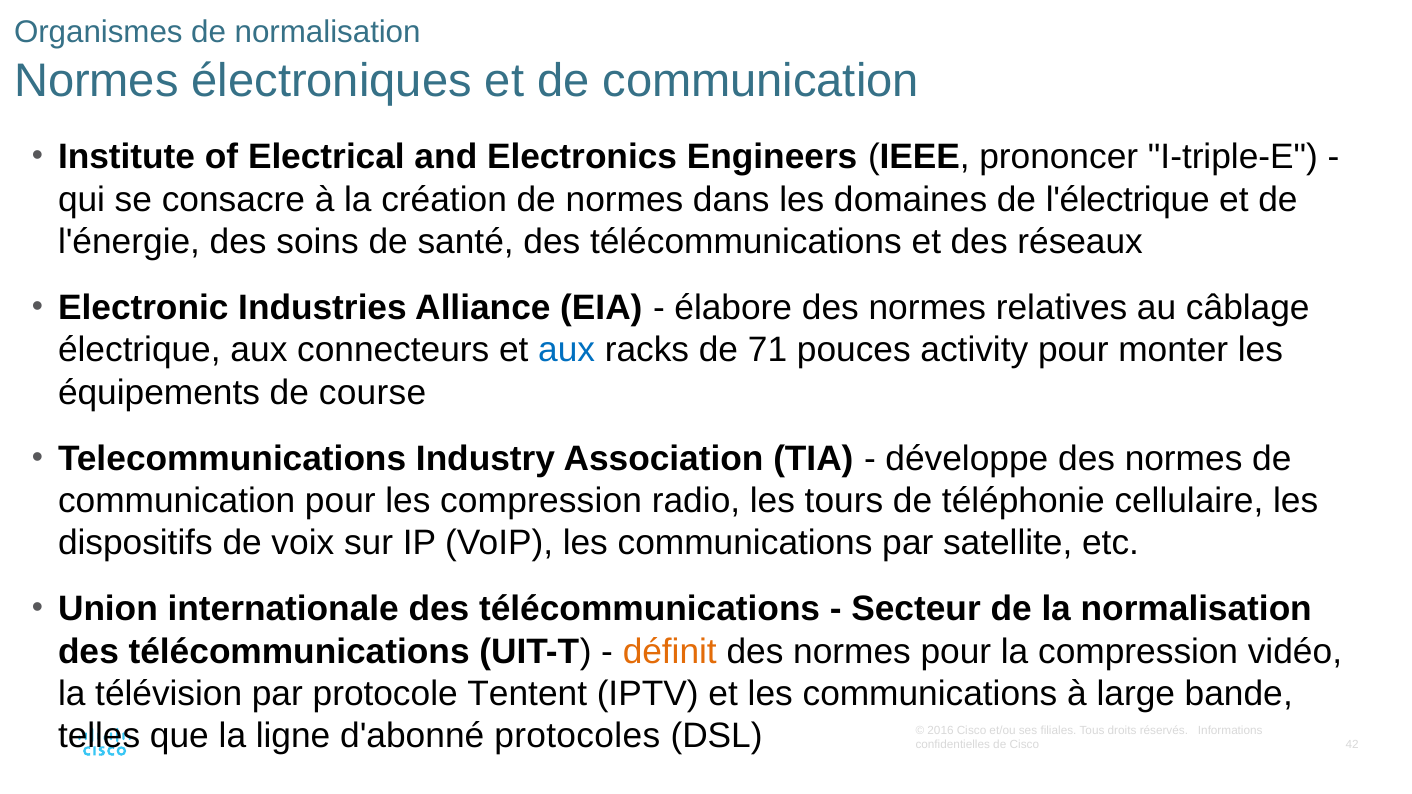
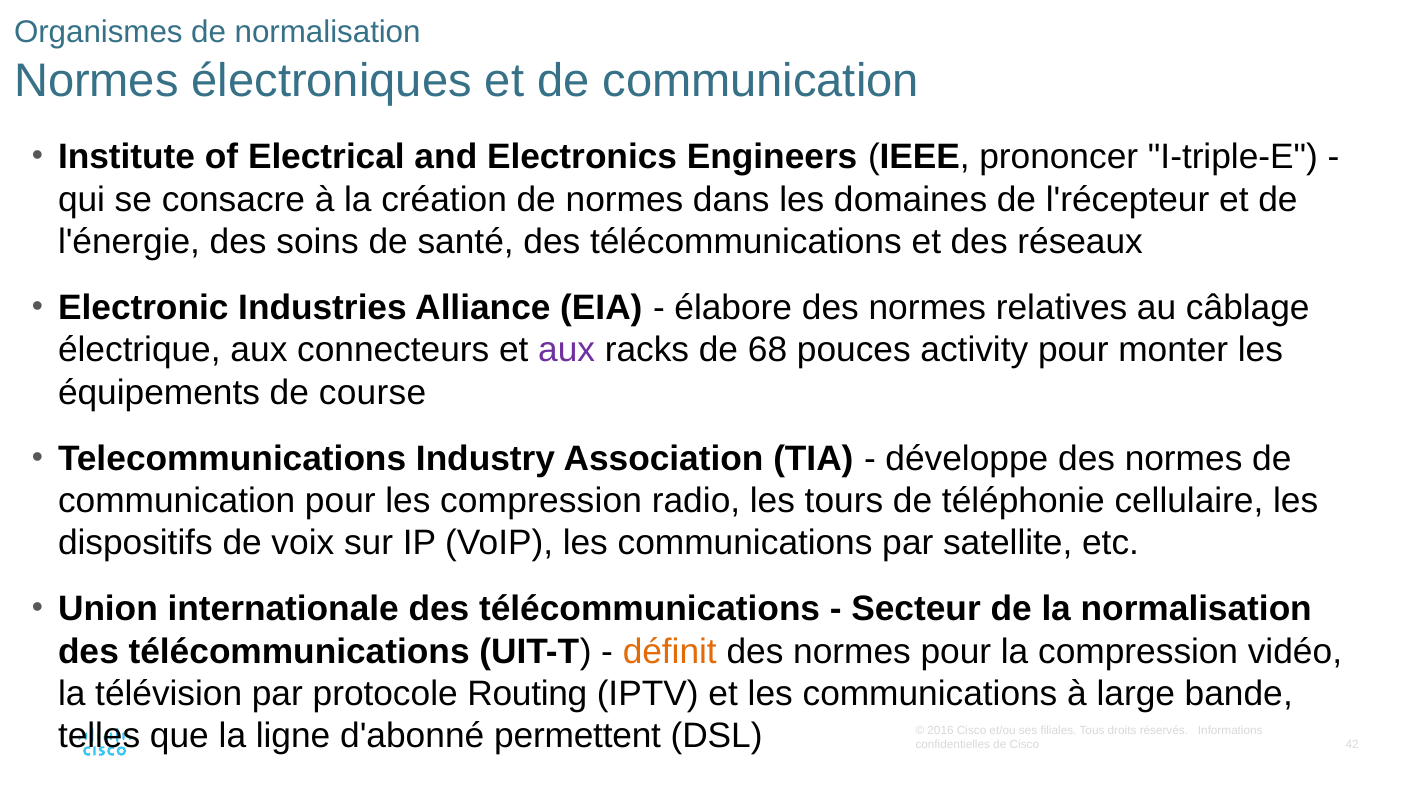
l'électrique: l'électrique -> l'récepteur
aux at (567, 350) colour: blue -> purple
71: 71 -> 68
Tentent: Tentent -> Routing
protocoles: protocoles -> permettent
